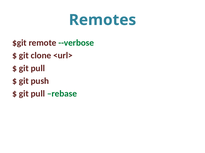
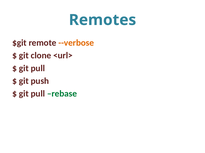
--verbose colour: green -> orange
